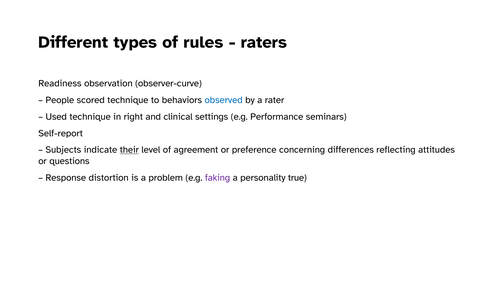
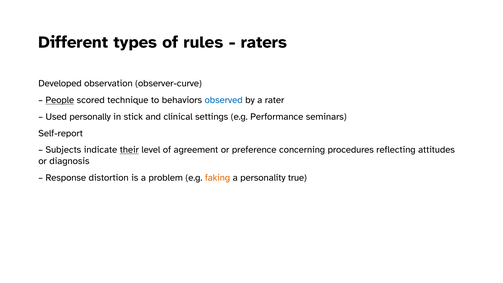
Readiness: Readiness -> Developed
People underline: none -> present
Used technique: technique -> personally
right: right -> stick
differences: differences -> procedures
questions: questions -> diagnosis
faking colour: purple -> orange
